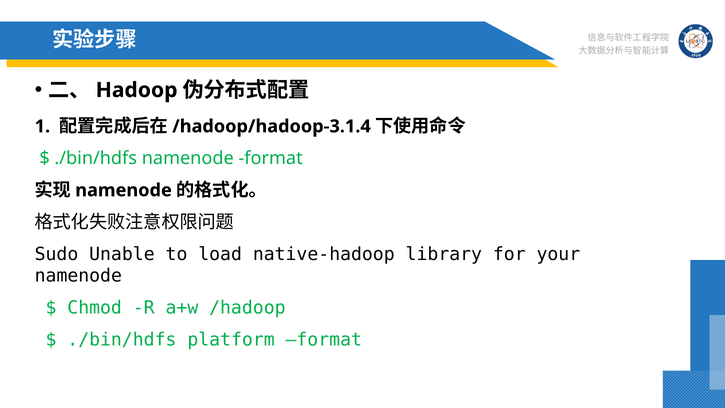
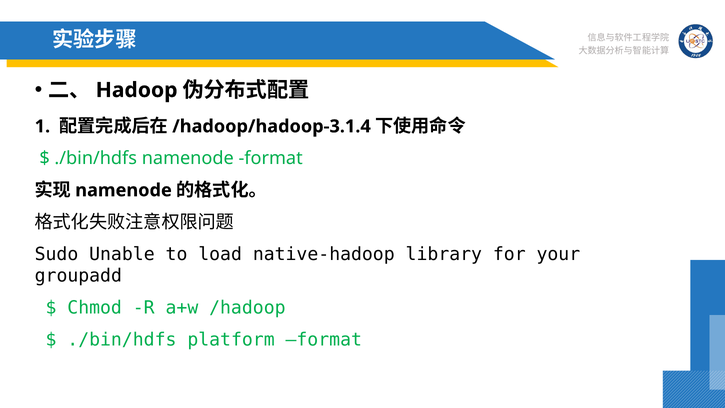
namenode at (78, 276): namenode -> groupadd
